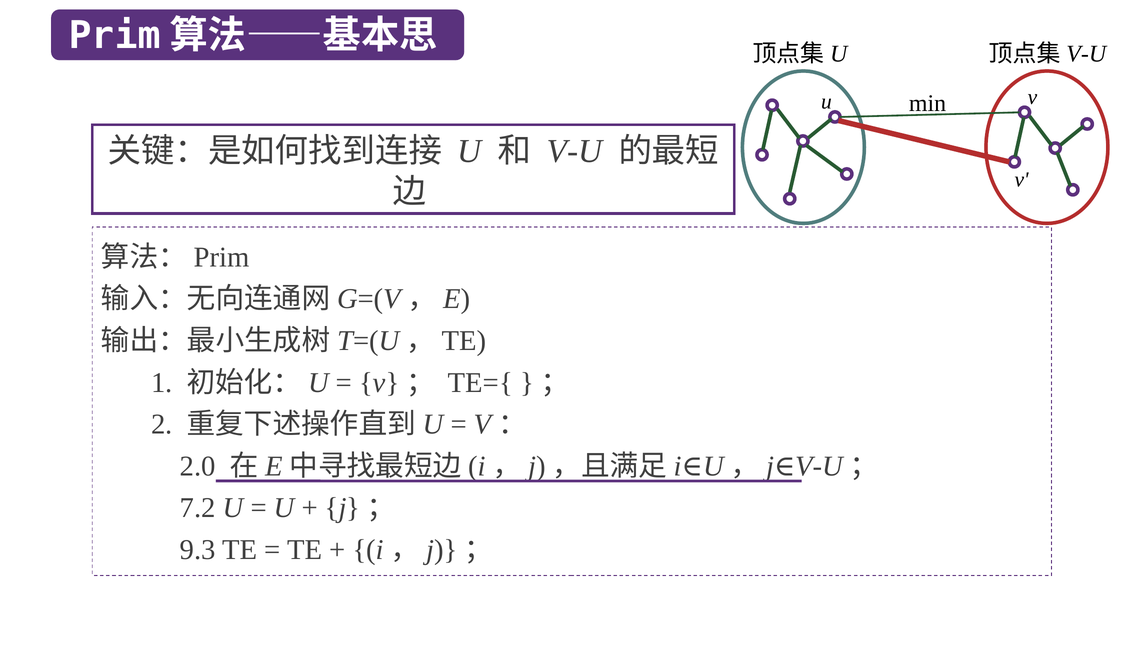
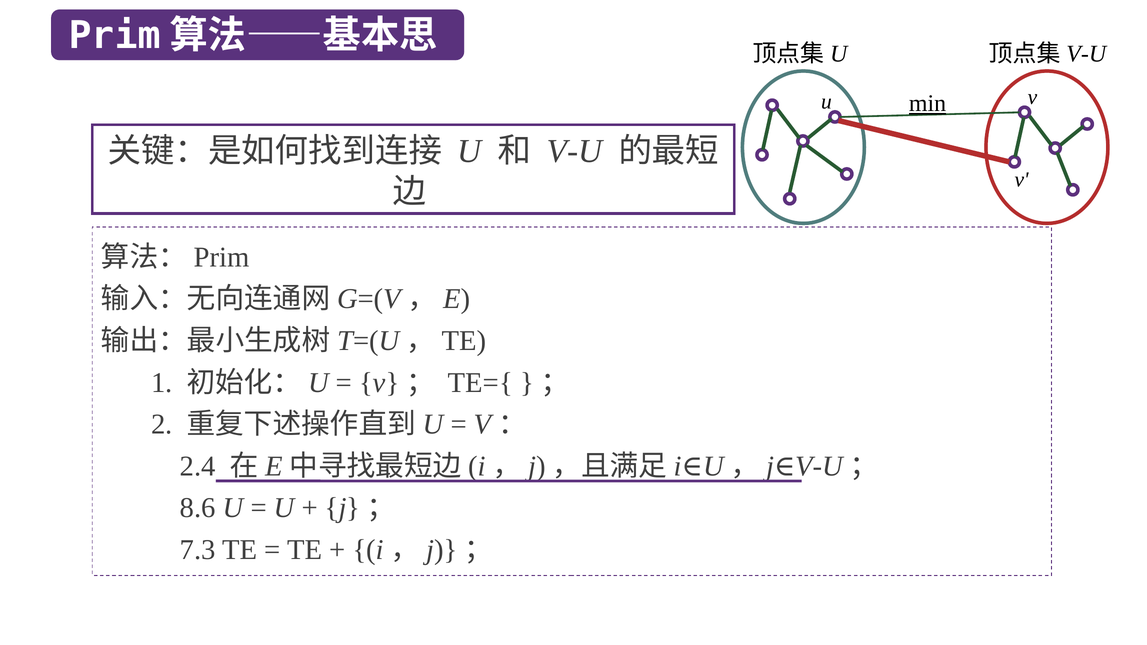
min underline: none -> present
2.0: 2.0 -> 2.4
7.2: 7.2 -> 8.6
9.3: 9.3 -> 7.3
